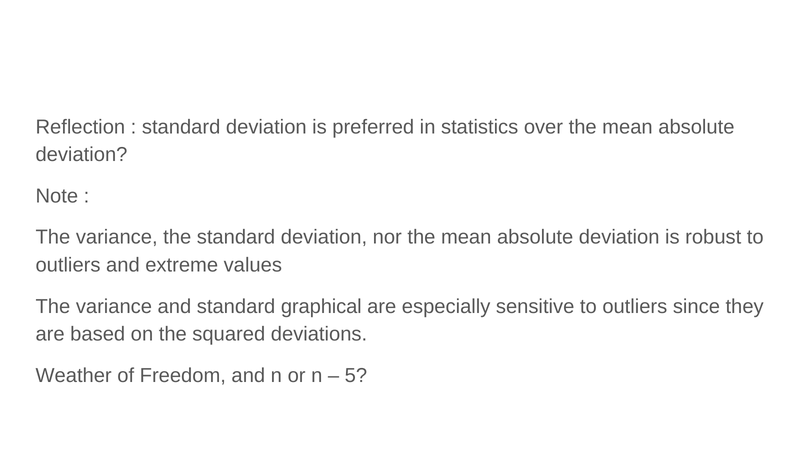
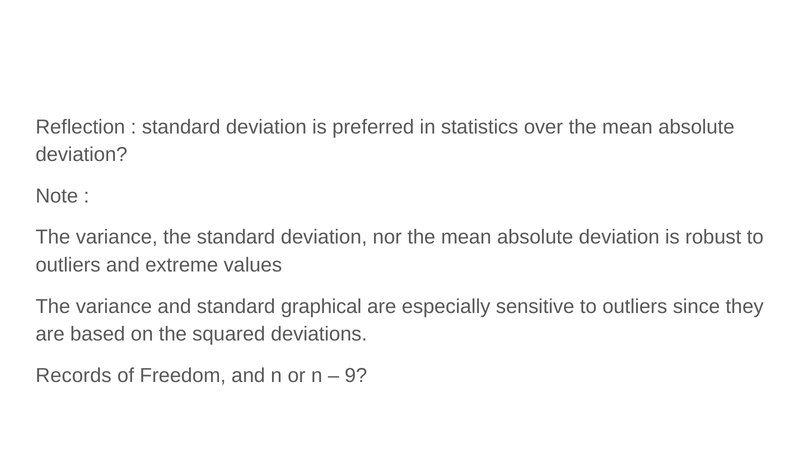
Weather: Weather -> Records
5: 5 -> 9
